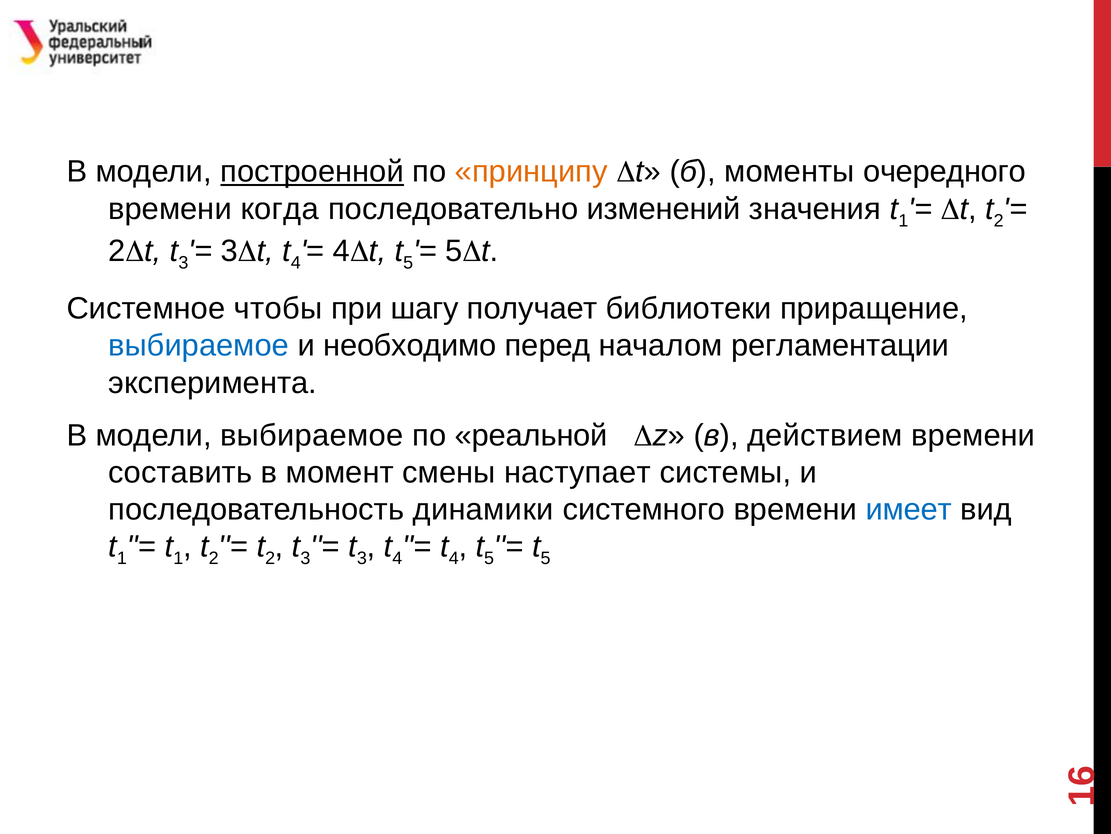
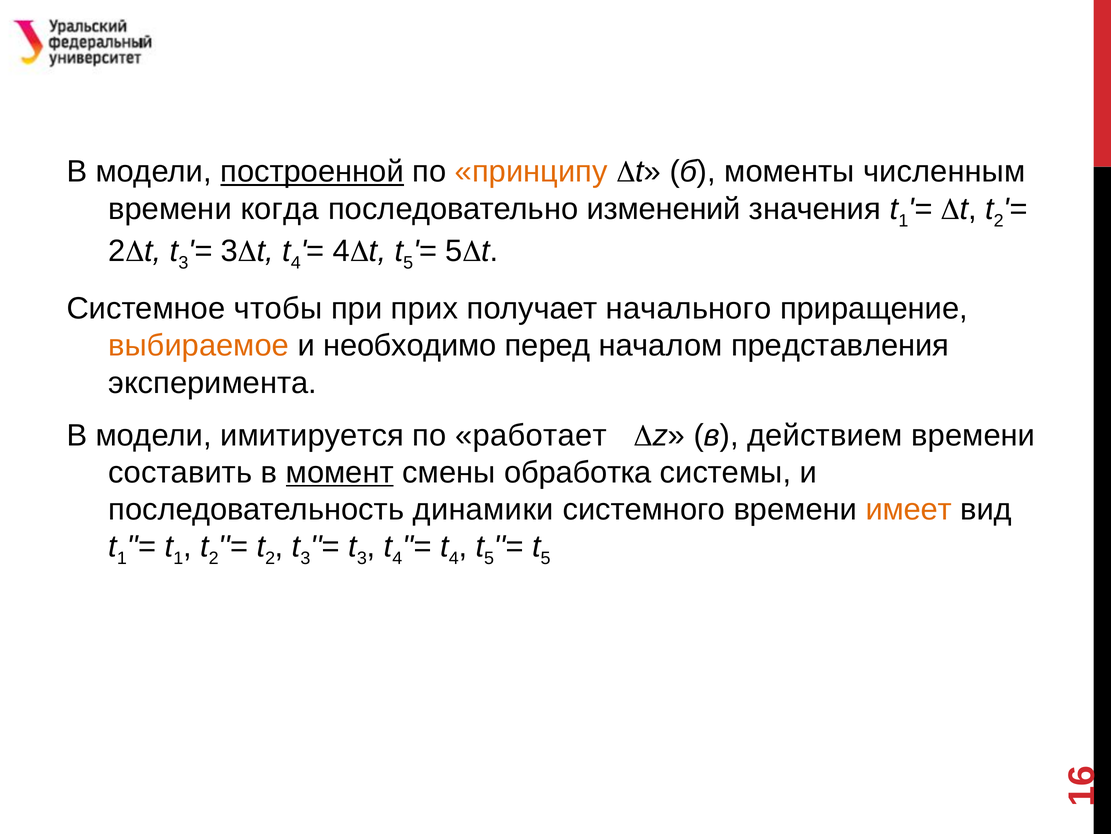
очередного: очередного -> численным
шагу: шагу -> прих
библиотеки: библиотеки -> начального
выбираемое at (199, 345) colour: blue -> orange
регламентации: регламентации -> представления
модели выбираемое: выбираемое -> имитируется
реальной: реальной -> работает
момент underline: none -> present
наступает: наступает -> обработка
имеет colour: blue -> orange
